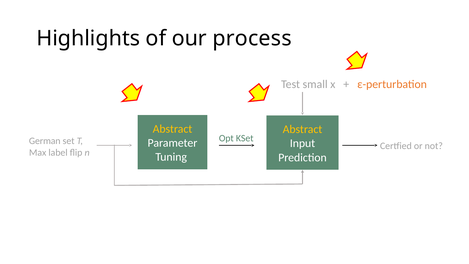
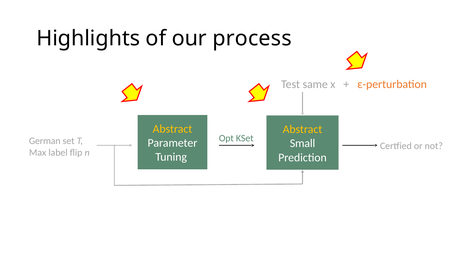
small: small -> same
Input: Input -> Small
